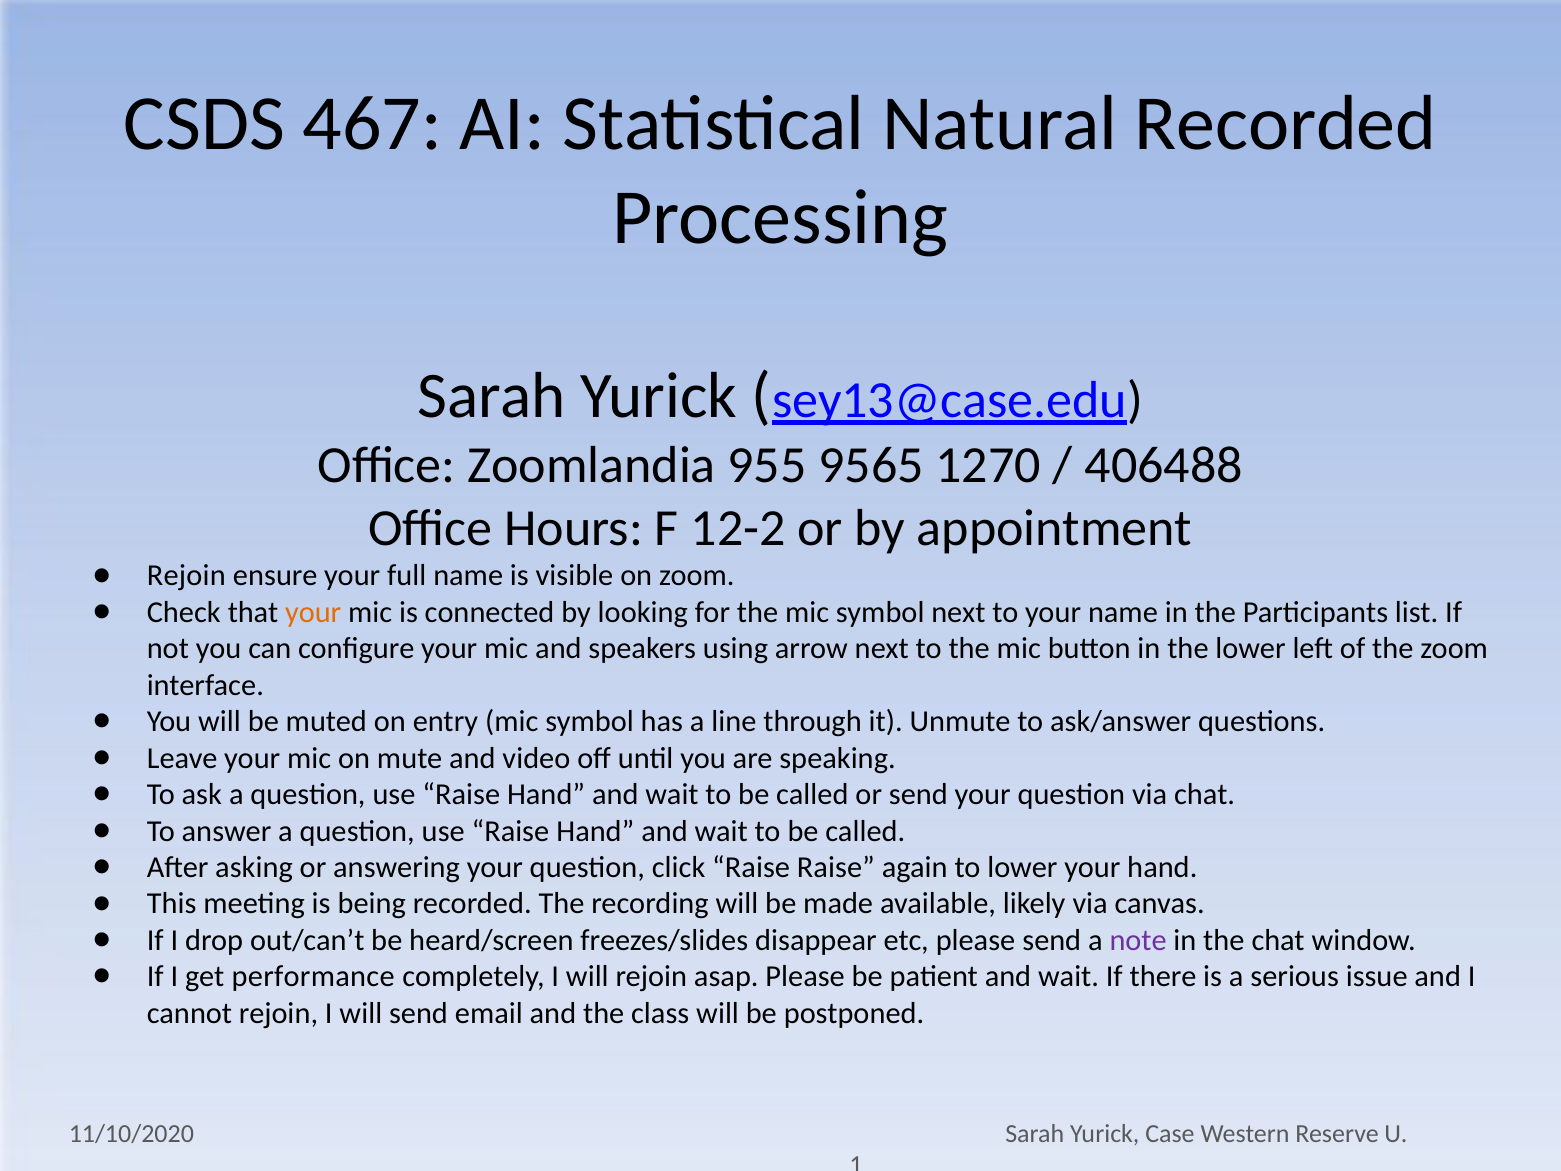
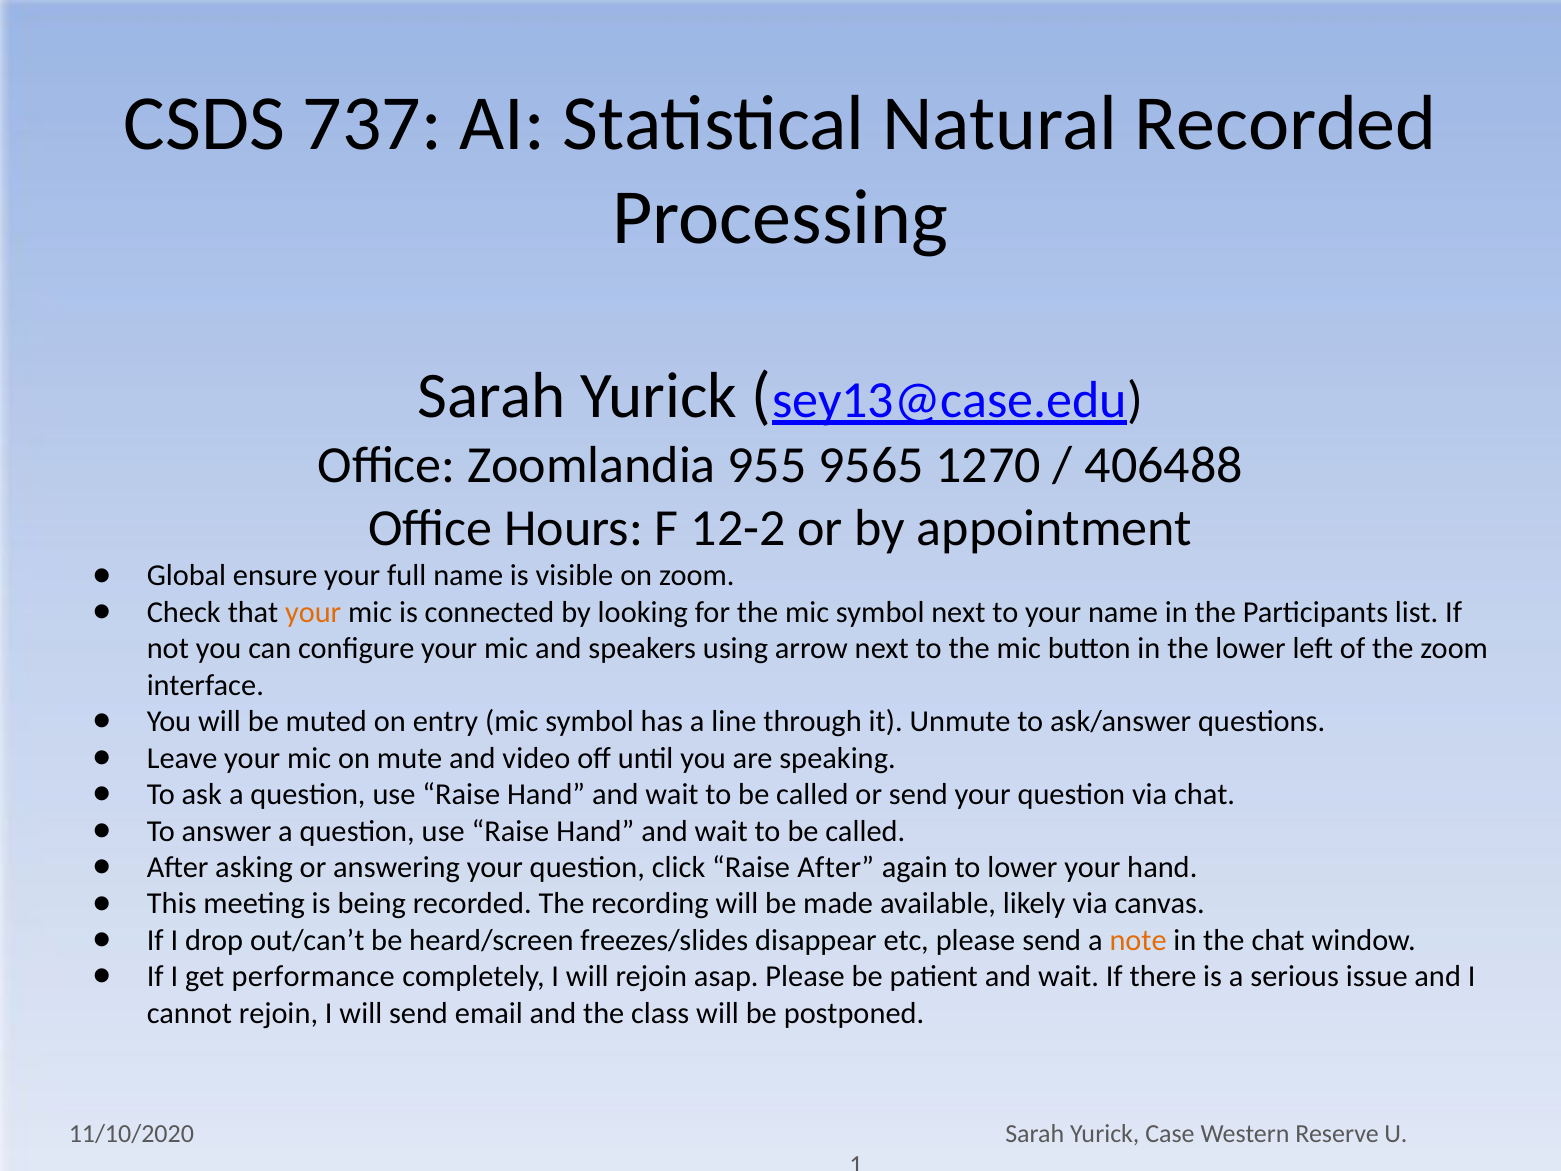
467: 467 -> 737
Rejoin at (186, 576): Rejoin -> Global
Raise Raise: Raise -> After
note colour: purple -> orange
